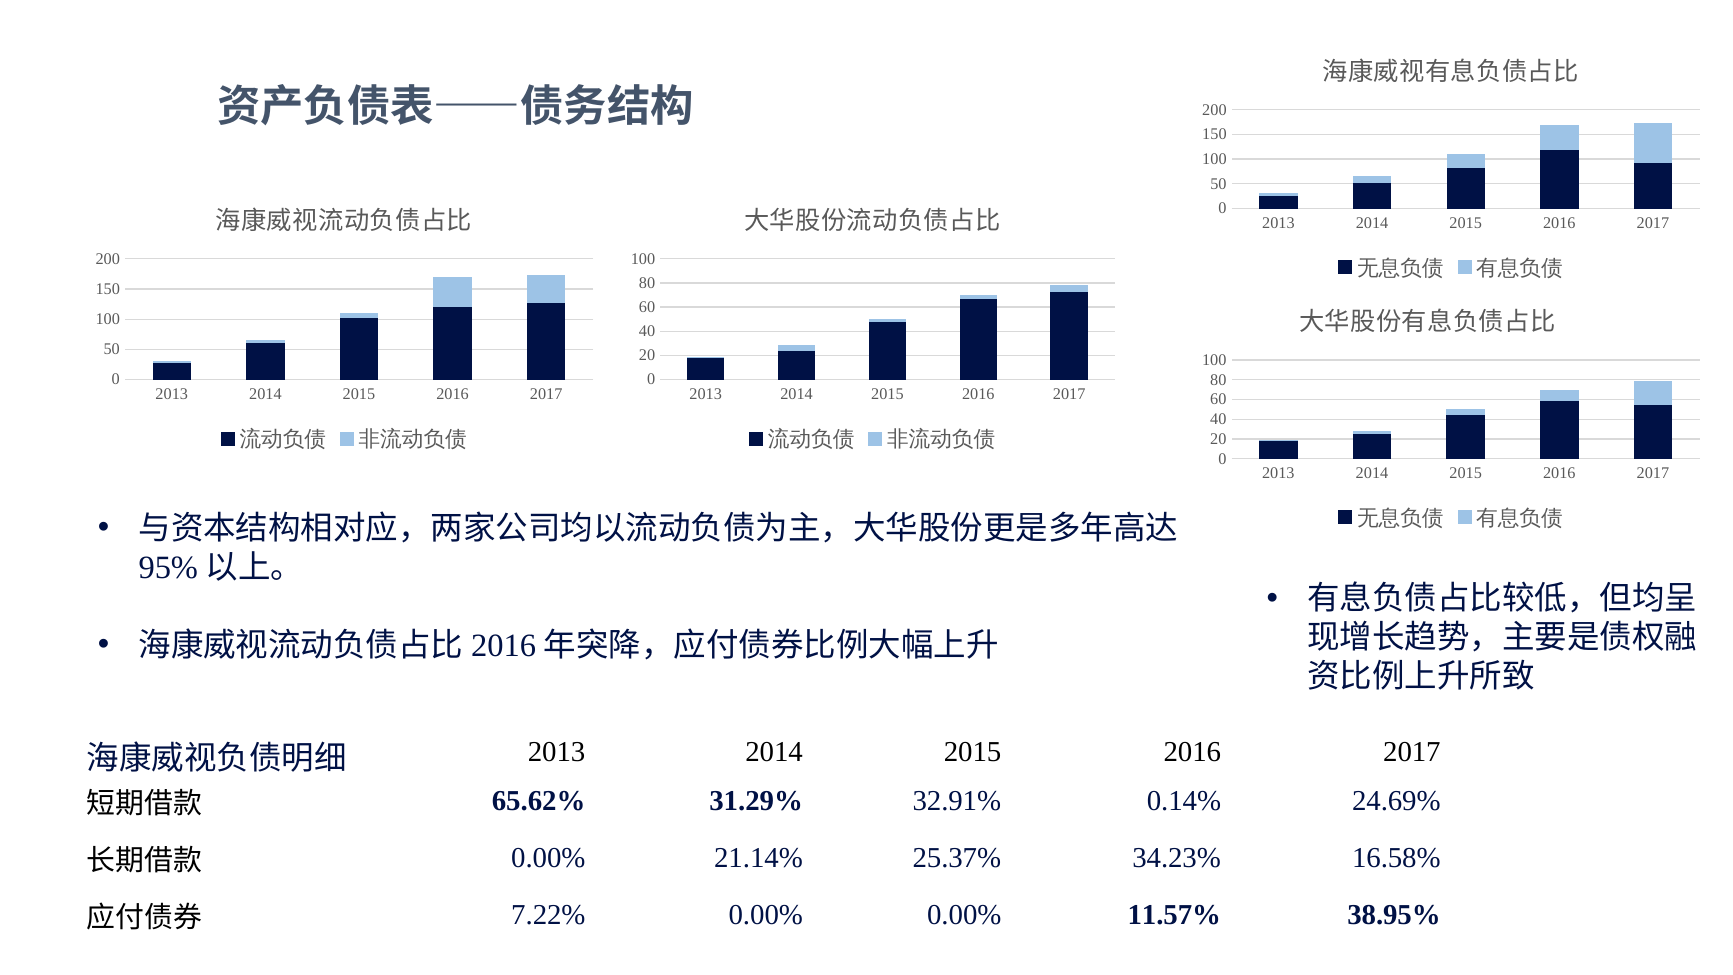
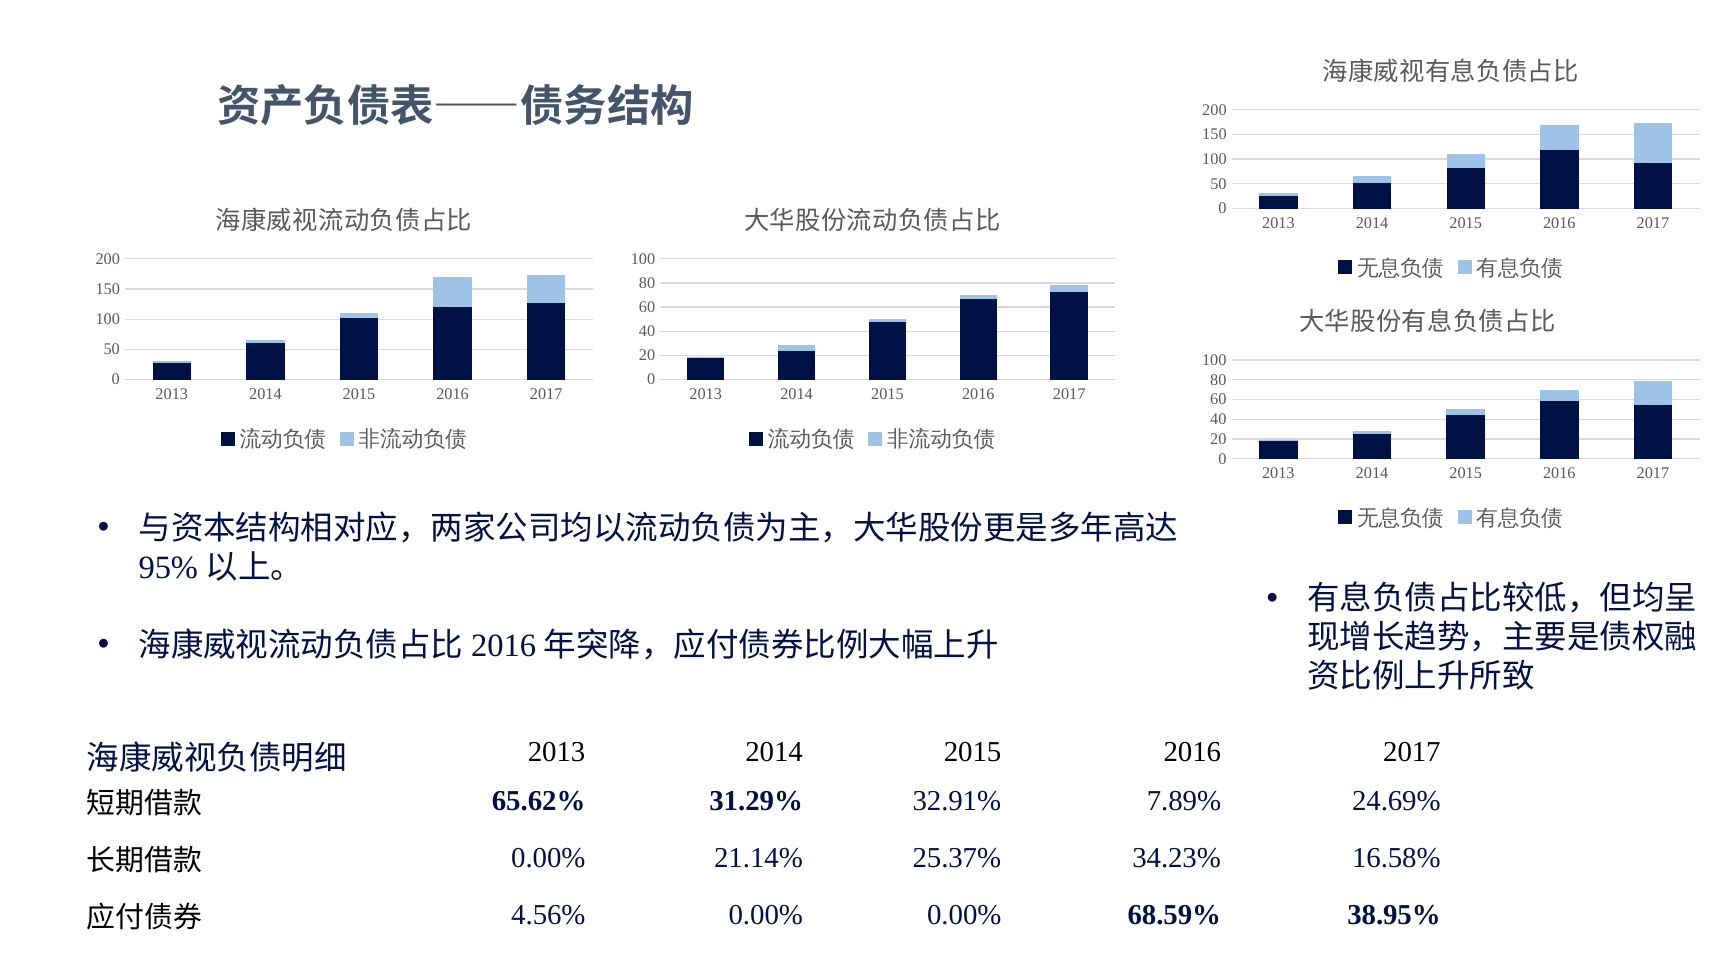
0.14%: 0.14% -> 7.89%
7.22%: 7.22% -> 4.56%
11.57%: 11.57% -> 68.59%
